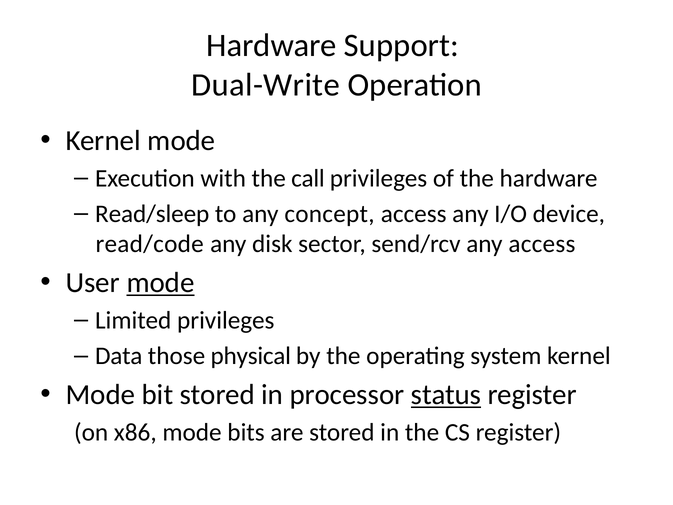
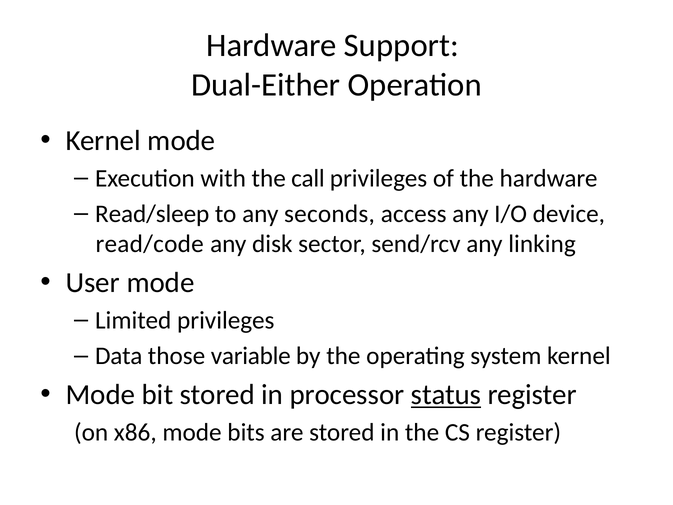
Dual-Write: Dual-Write -> Dual-Either
concept: concept -> seconds
any access: access -> linking
mode at (161, 283) underline: present -> none
physical: physical -> variable
